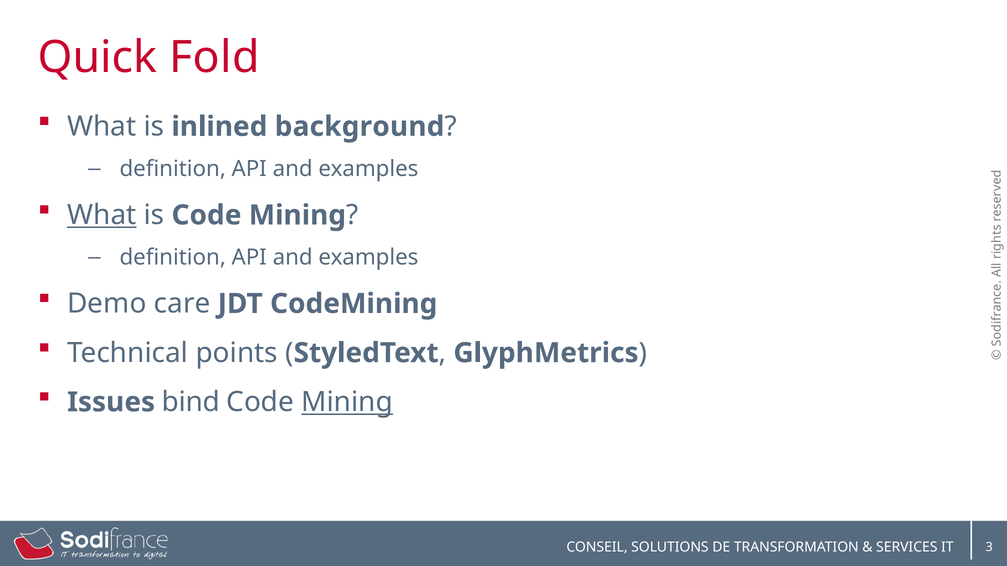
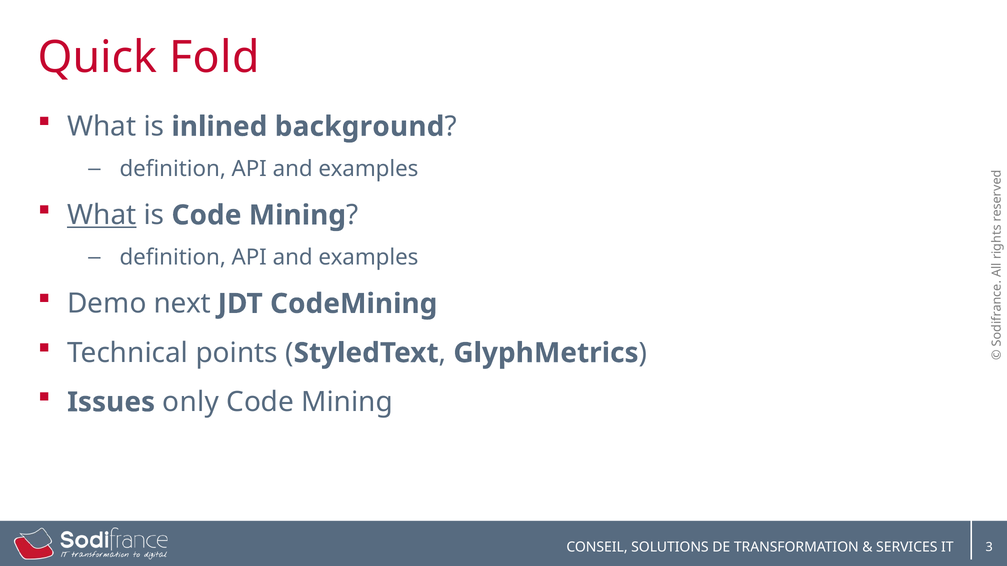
care: care -> next
bind: bind -> only
Mining at (347, 402) underline: present -> none
